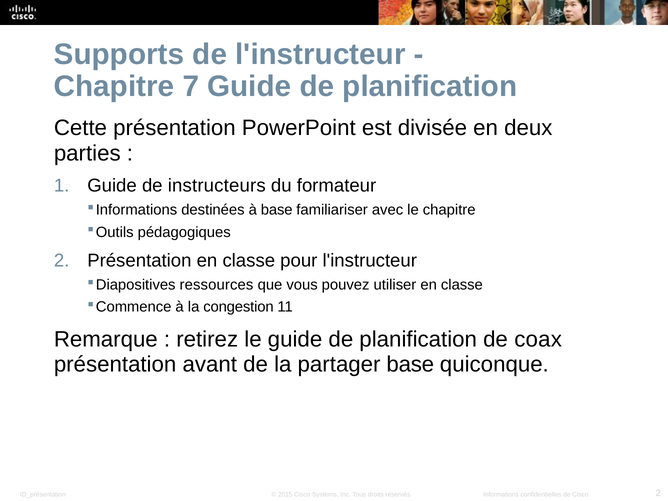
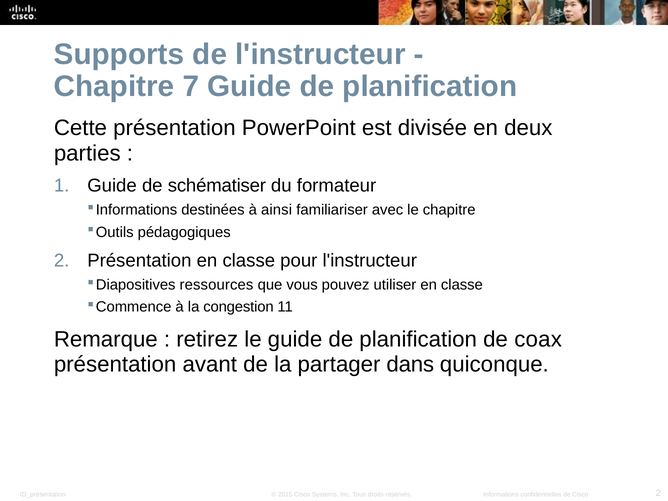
instructeurs: instructeurs -> schématiser
à base: base -> ainsi
partager base: base -> dans
